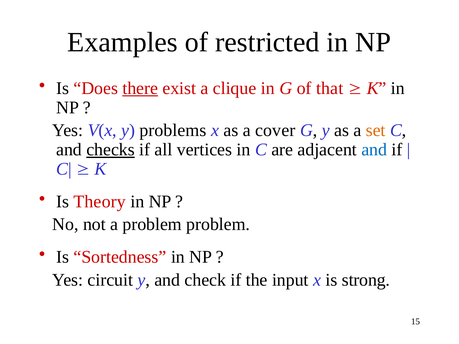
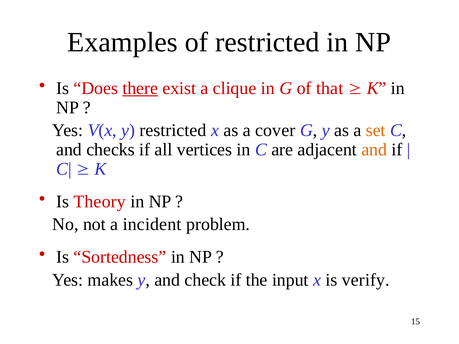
y problems: problems -> restricted
checks underline: present -> none
and at (374, 150) colour: blue -> orange
a problem: problem -> incident
circuit: circuit -> makes
strong: strong -> verify
